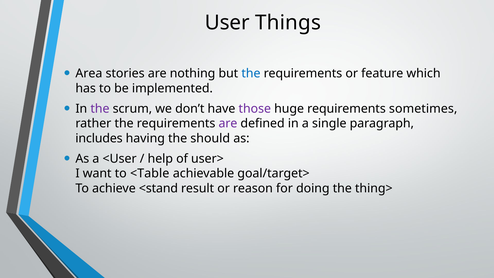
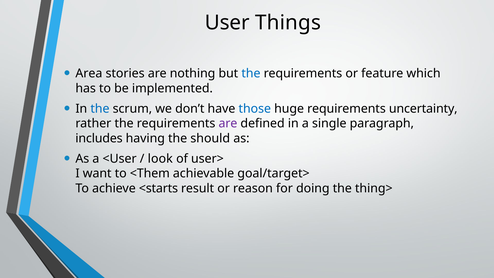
the at (100, 109) colour: purple -> blue
those colour: purple -> blue
sometimes: sometimes -> uncertainty
help: help -> look
<Table: <Table -> <Them
<stand: <stand -> <starts
